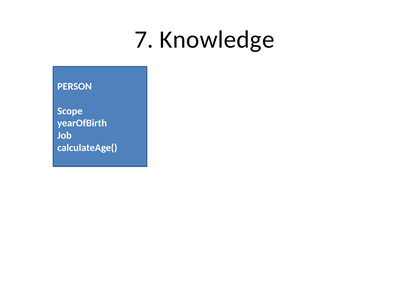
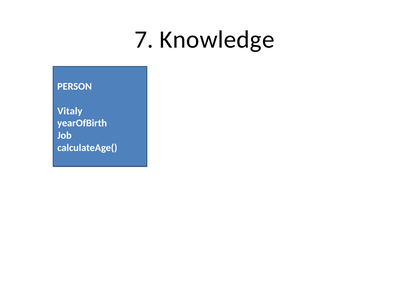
Scope: Scope -> Vitaly
